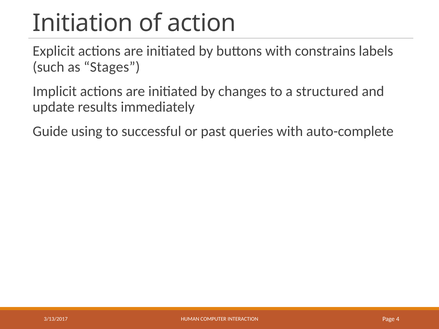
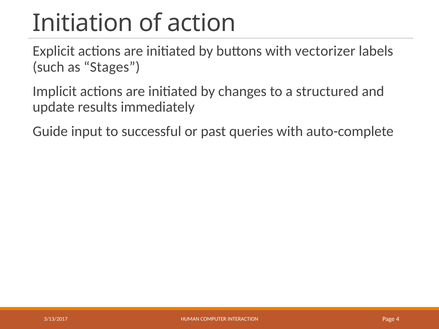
constrains: constrains -> vectorizer
using: using -> input
